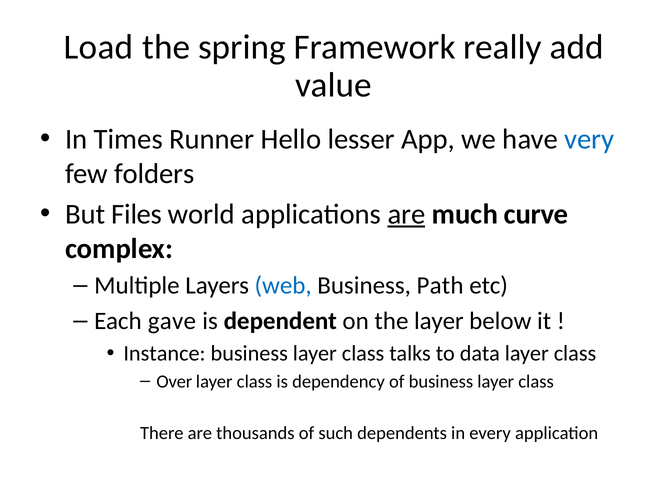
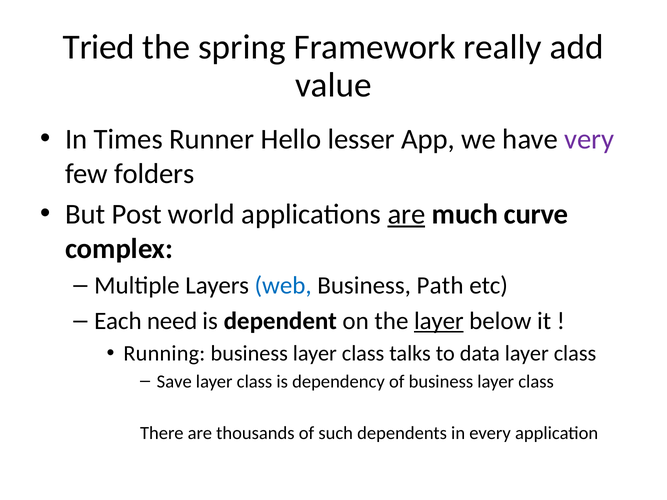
Load: Load -> Tried
very colour: blue -> purple
Files: Files -> Post
gave: gave -> need
layer at (439, 321) underline: none -> present
Instance: Instance -> Running
Over: Over -> Save
